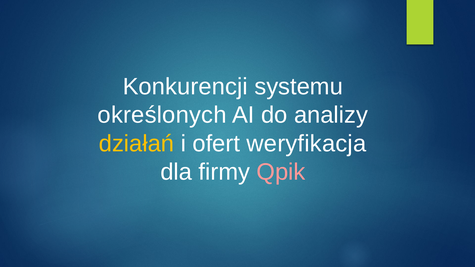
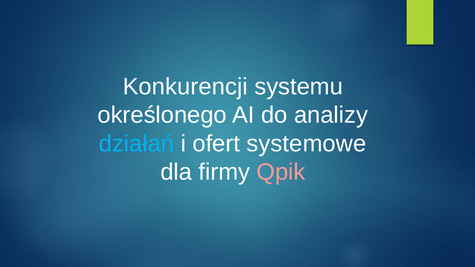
określonych: określonych -> określonego
działań colour: yellow -> light blue
weryfikacja: weryfikacja -> systemowe
